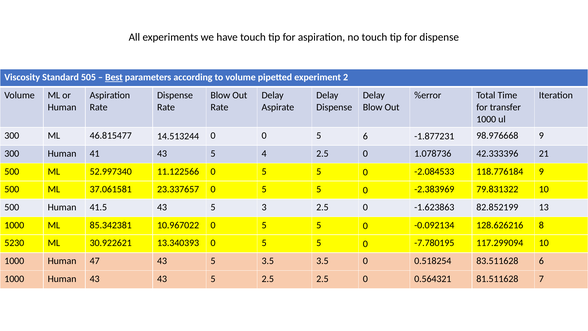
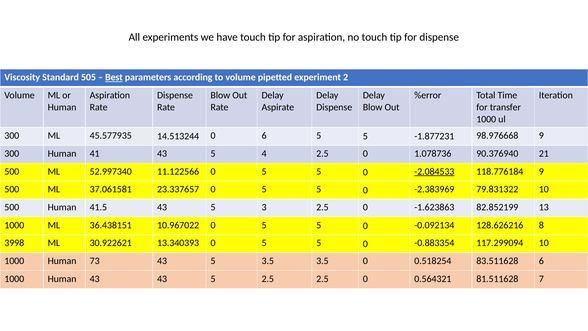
46.815477: 46.815477 -> 45.577935
0 0: 0 -> 6
6 at (365, 136): 6 -> 5
42.333396: 42.333396 -> 90.376940
-2.084533 underline: none -> present
85.342381: 85.342381 -> 36.438151
5230: 5230 -> 3998
-7.780195: -7.780195 -> -0.883354
47: 47 -> 73
